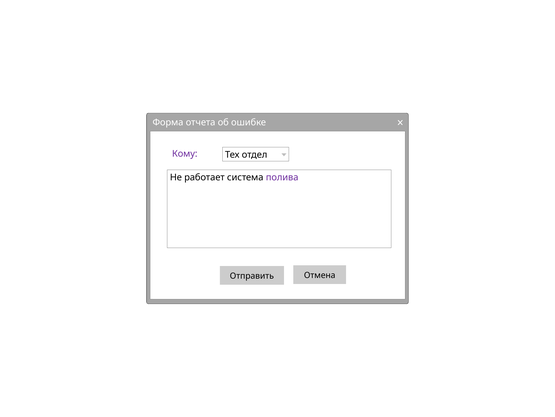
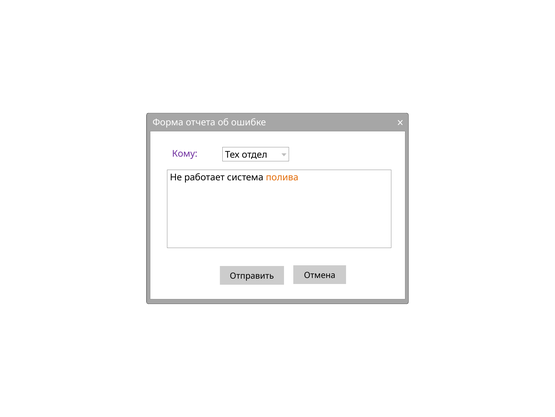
полива colour: purple -> orange
